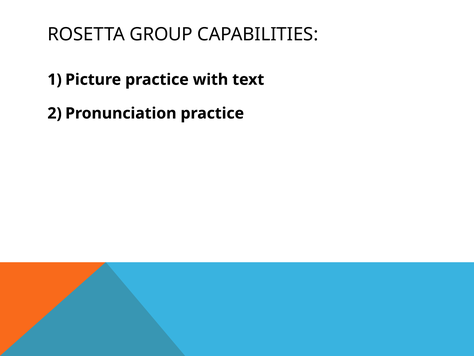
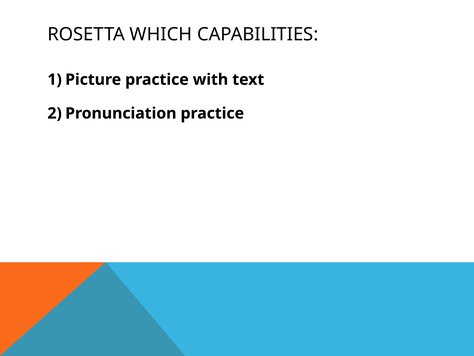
GROUP: GROUP -> WHICH
